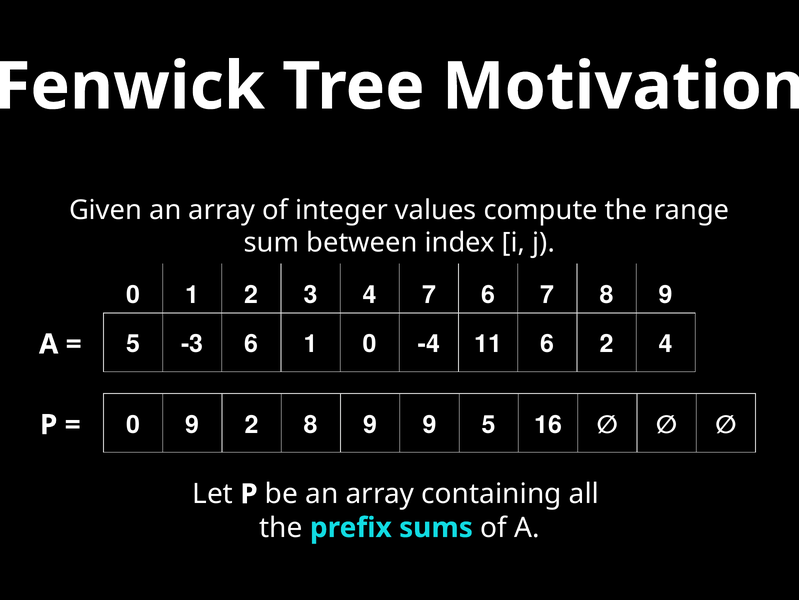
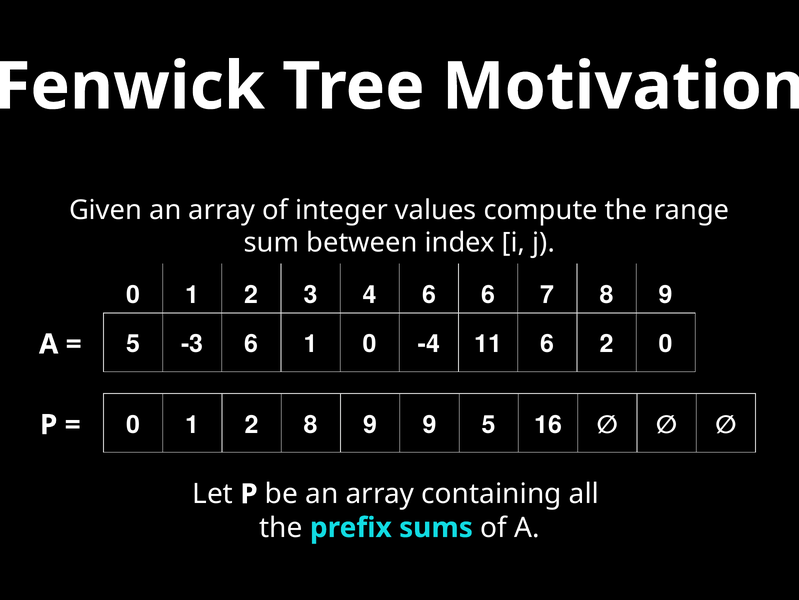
4 7: 7 -> 6
2 4: 4 -> 0
9 at (192, 424): 9 -> 1
